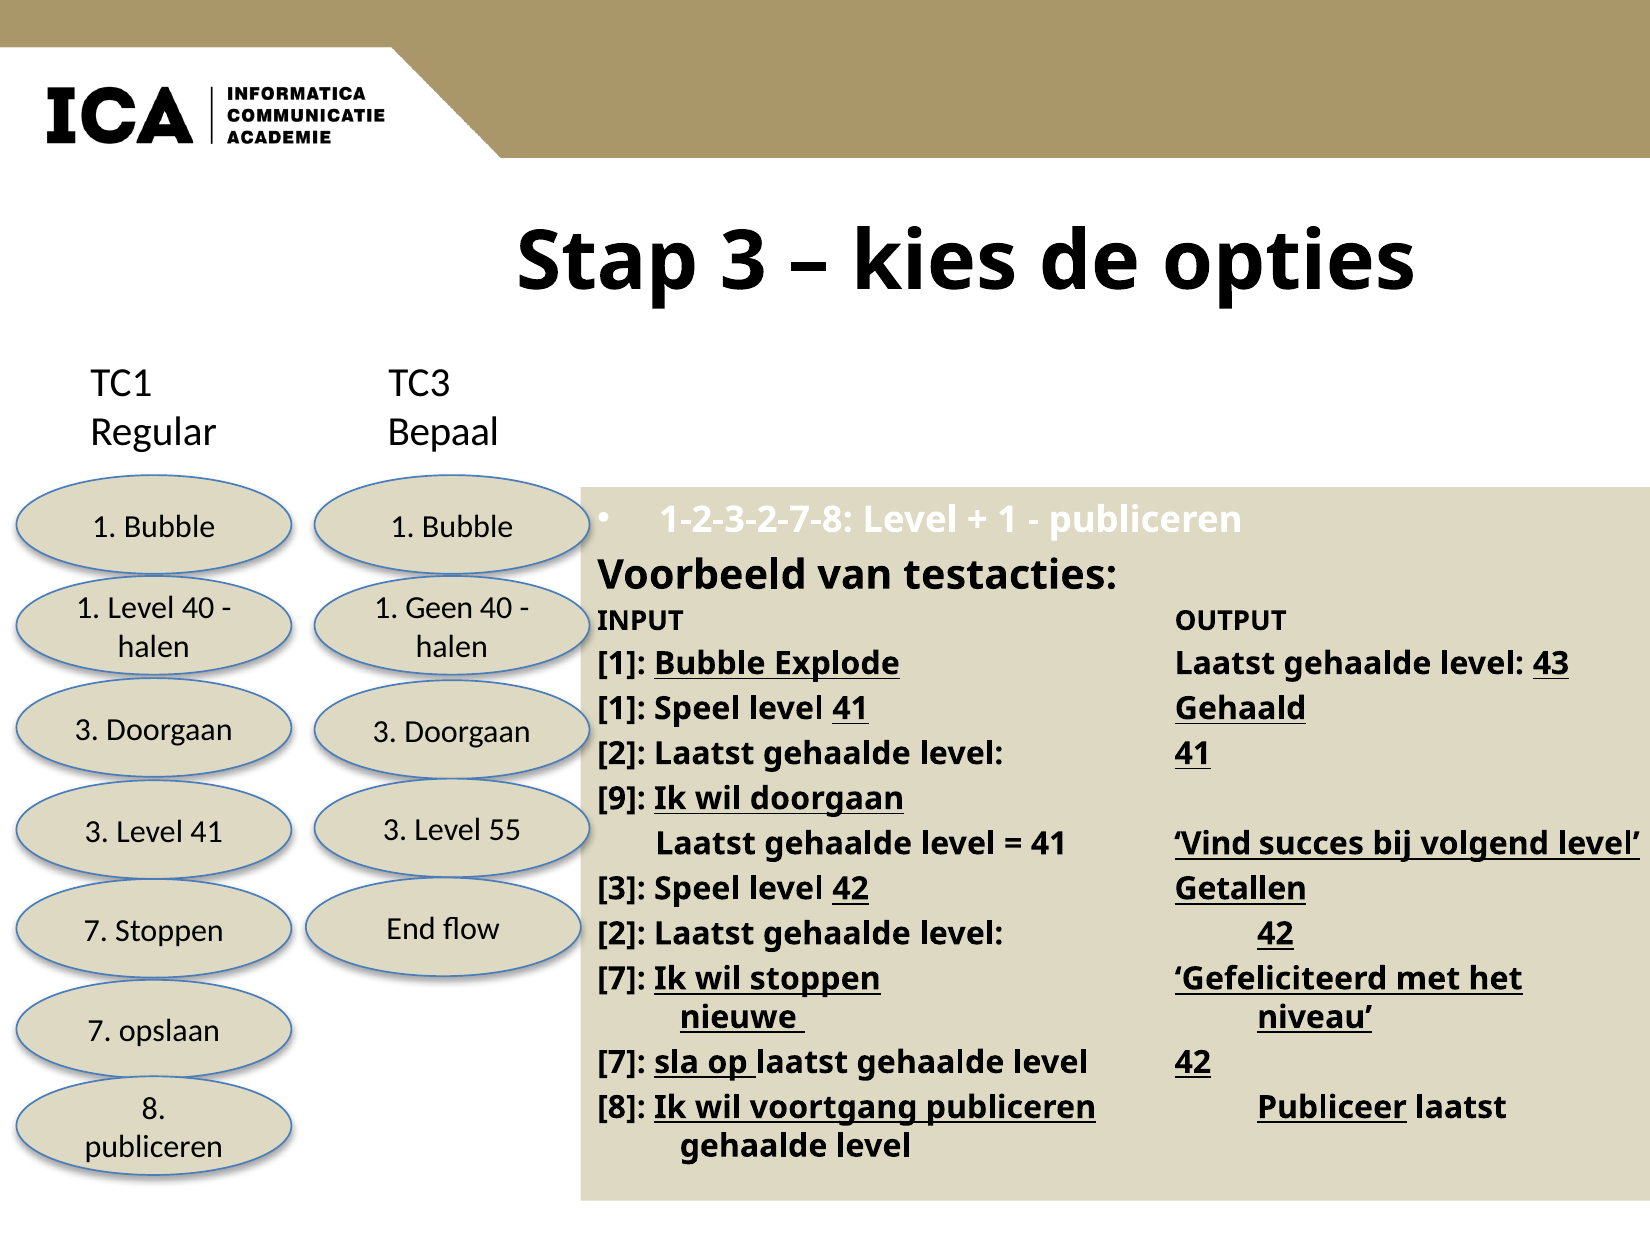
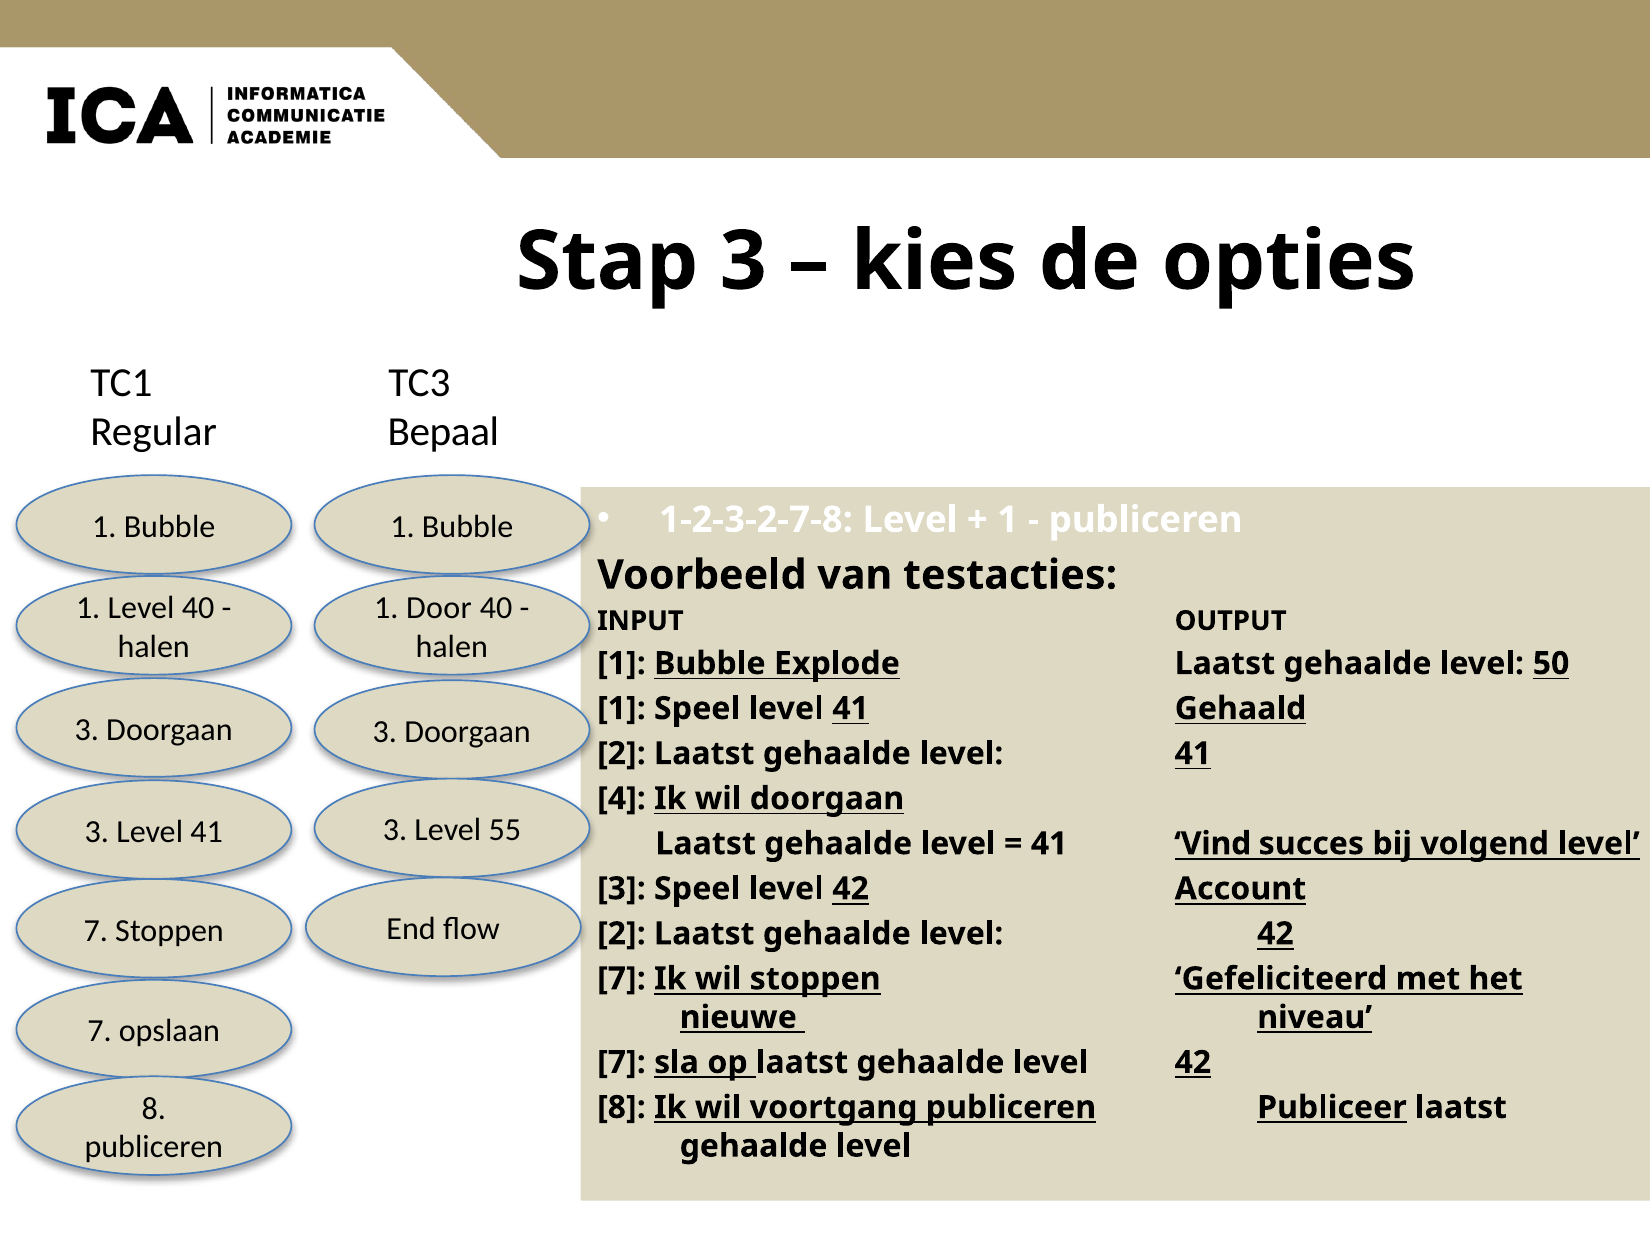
Geen: Geen -> Door
43: 43 -> 50
9: 9 -> 4
Getallen: Getallen -> Account
